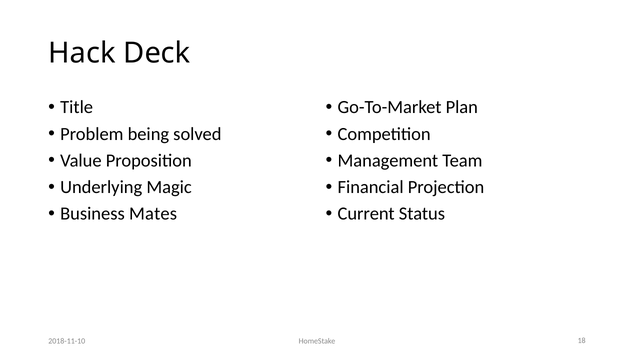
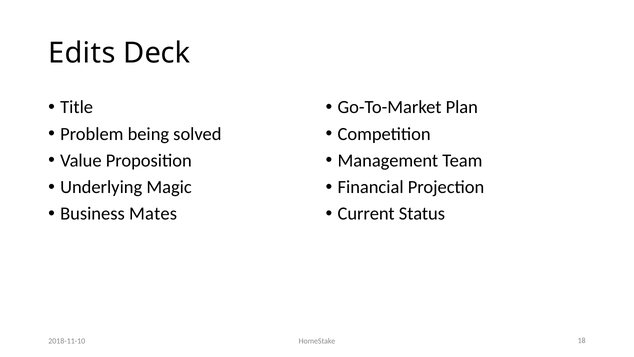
Hack: Hack -> Edits
